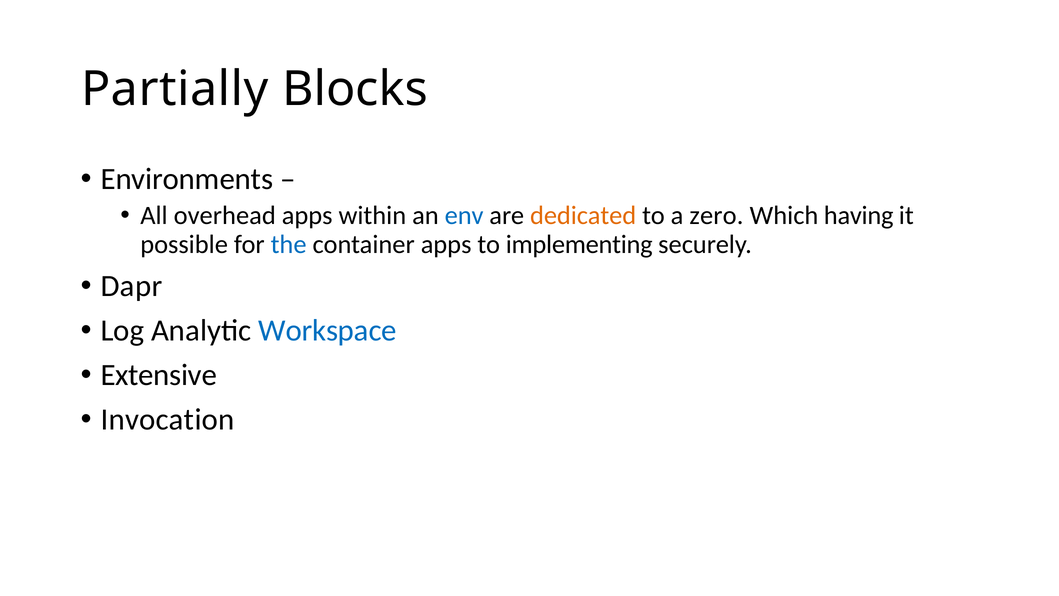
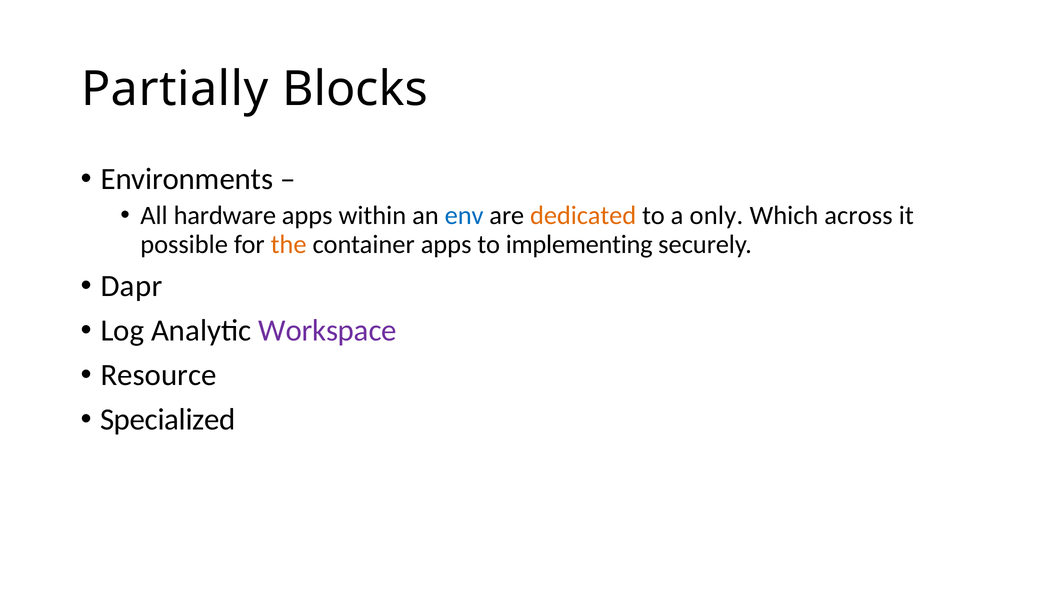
overhead: overhead -> hardware
zero: zero -> only
having: having -> across
the colour: blue -> orange
Workspace colour: blue -> purple
Extensive: Extensive -> Resource
Invocation: Invocation -> Specialized
